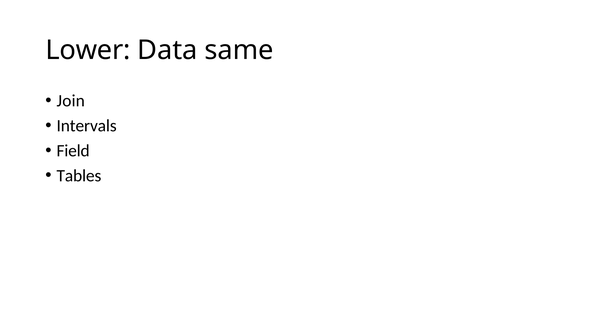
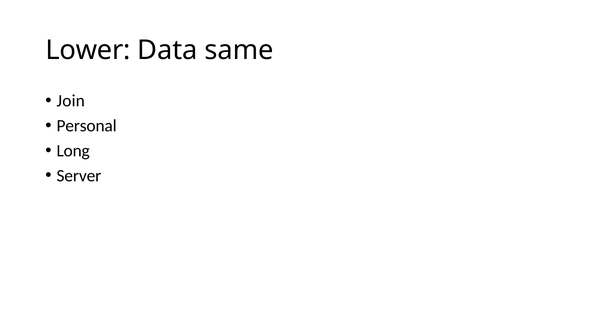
Intervals: Intervals -> Personal
Field: Field -> Long
Tables: Tables -> Server
